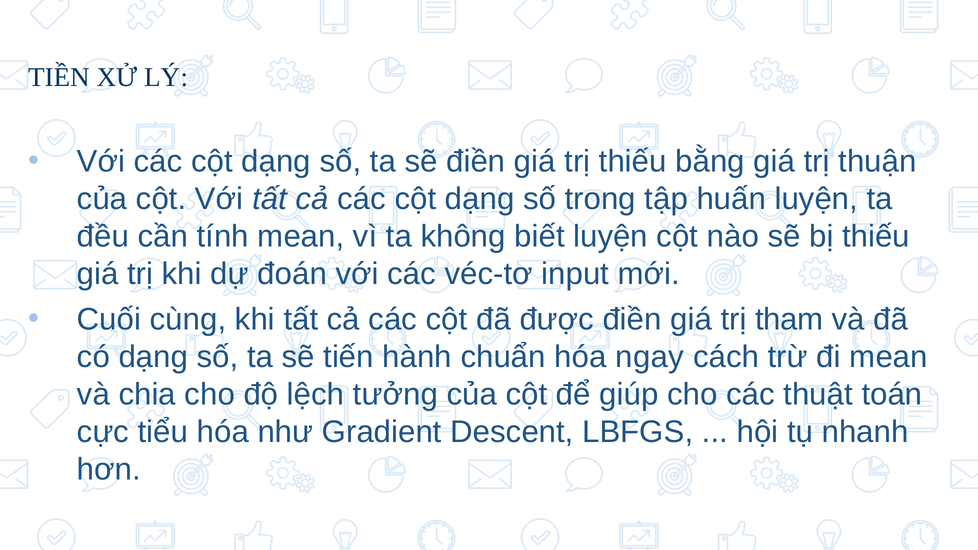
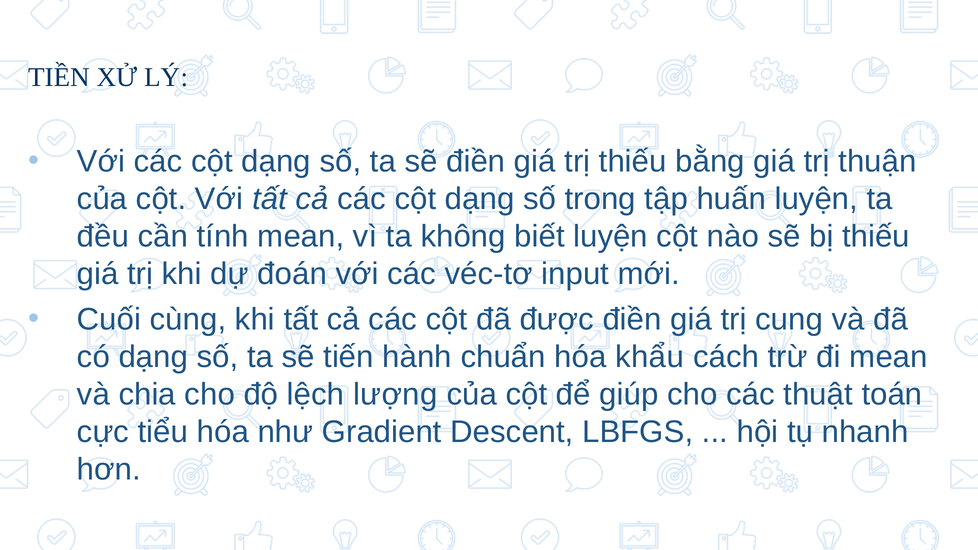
tham: tham -> cung
ngay: ngay -> khẩu
tưởng: tưởng -> lượng
